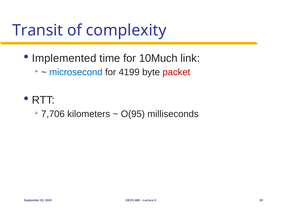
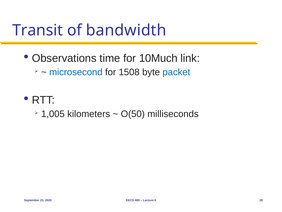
complexity: complexity -> bandwidth
Implemented: Implemented -> Observations
4199: 4199 -> 1508
packet colour: red -> blue
7,706: 7,706 -> 1,005
O(95: O(95 -> O(50
